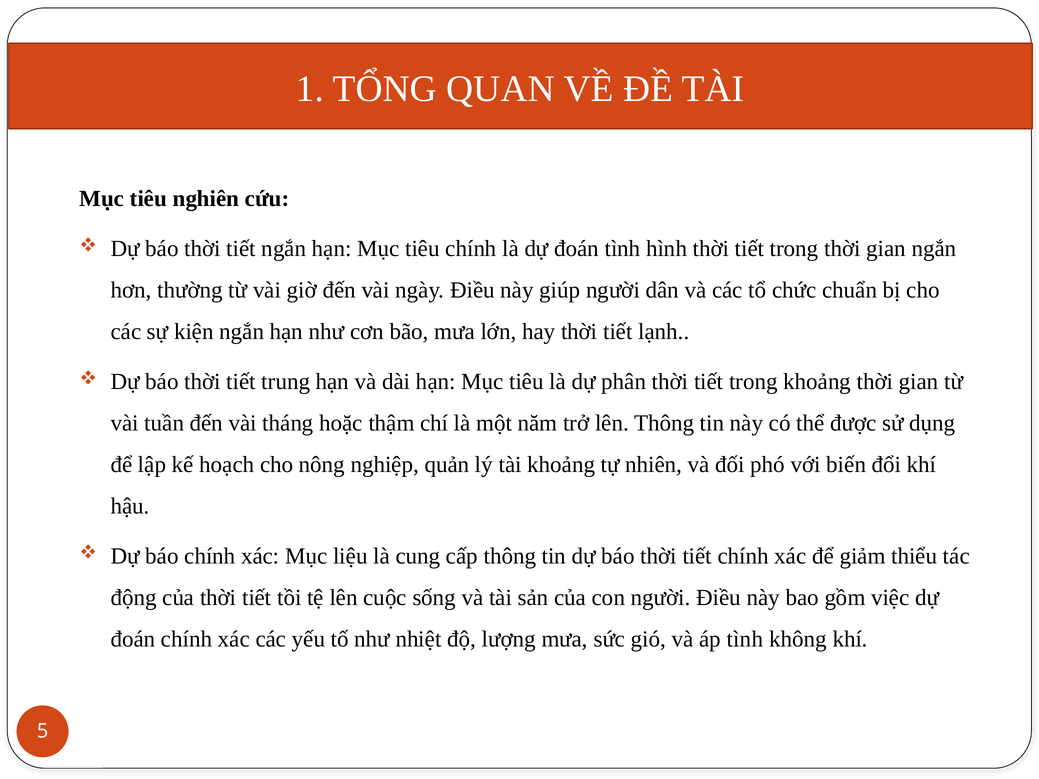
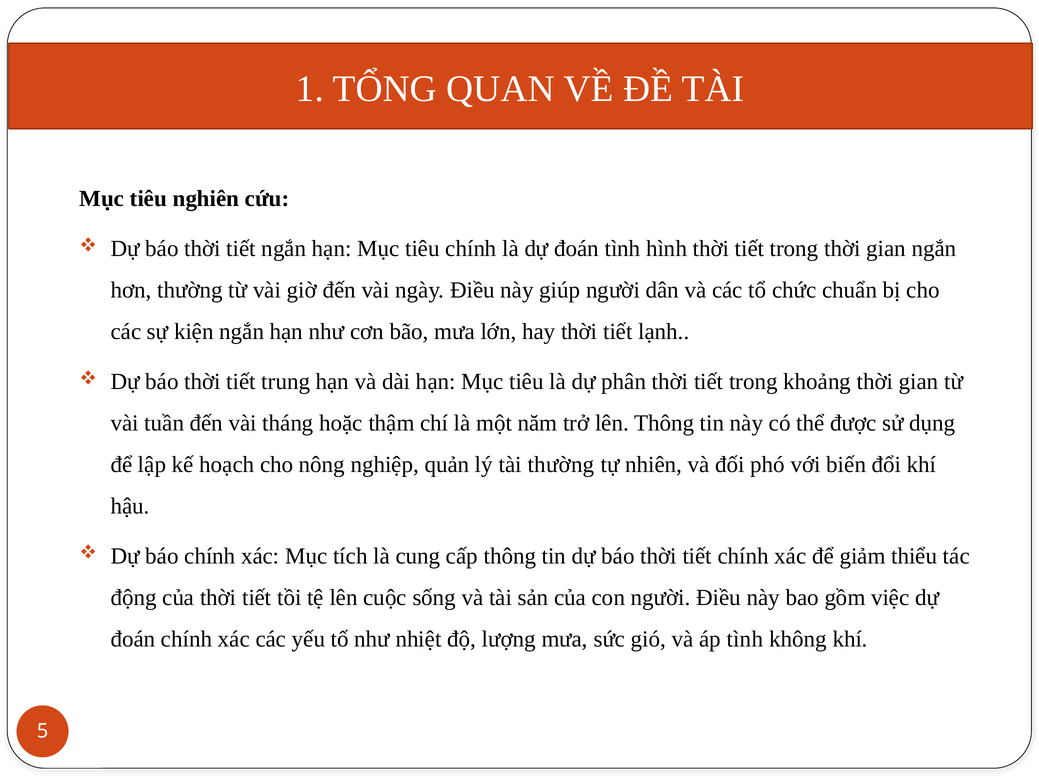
tài khoảng: khoảng -> thường
liệu: liệu -> tích
